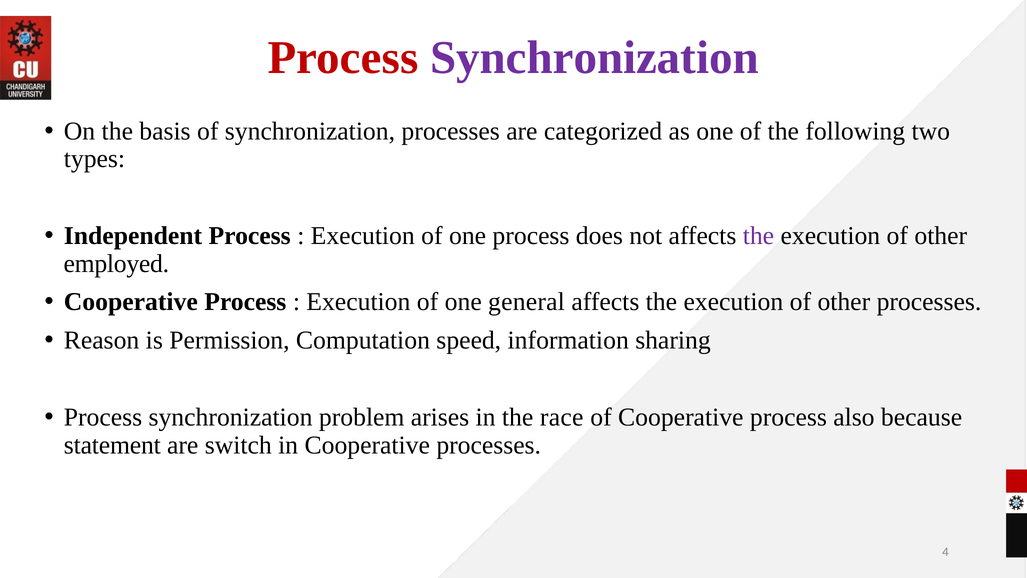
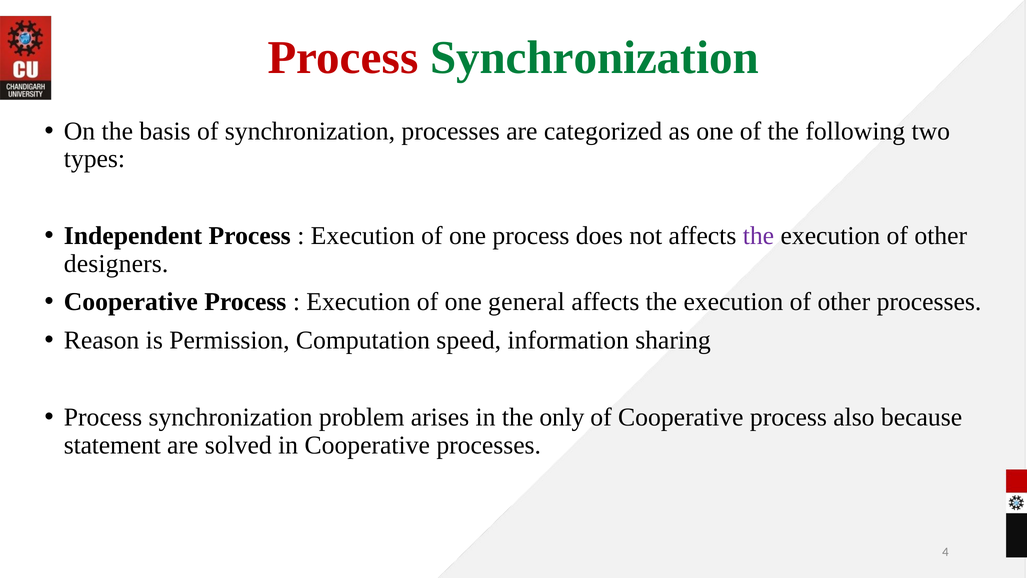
Synchronization at (594, 57) colour: purple -> green
employed: employed -> designers
race: race -> only
switch: switch -> solved
